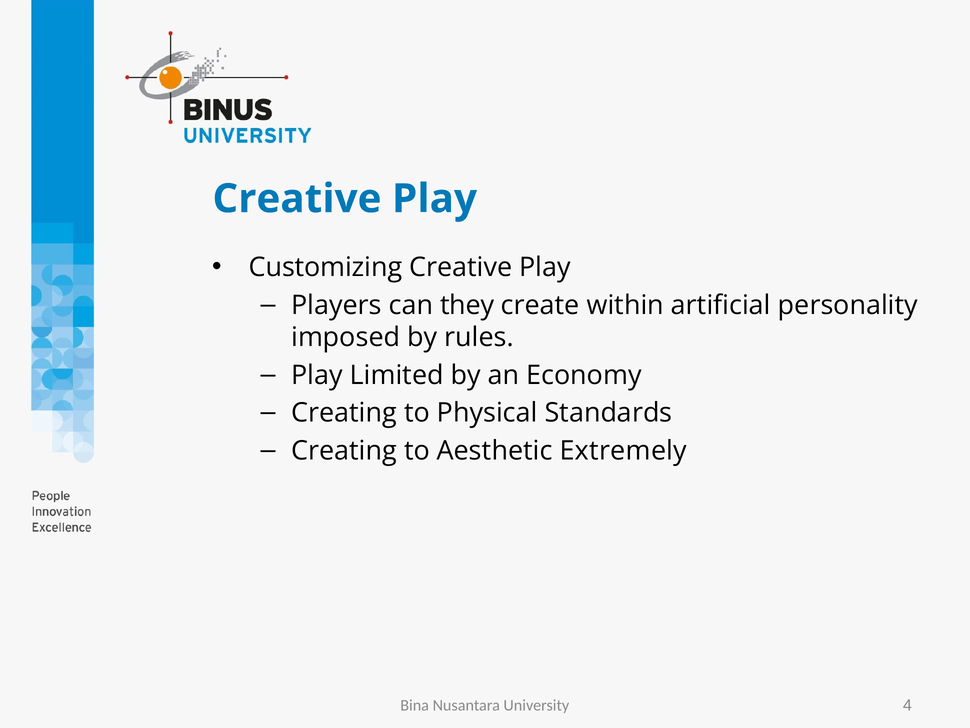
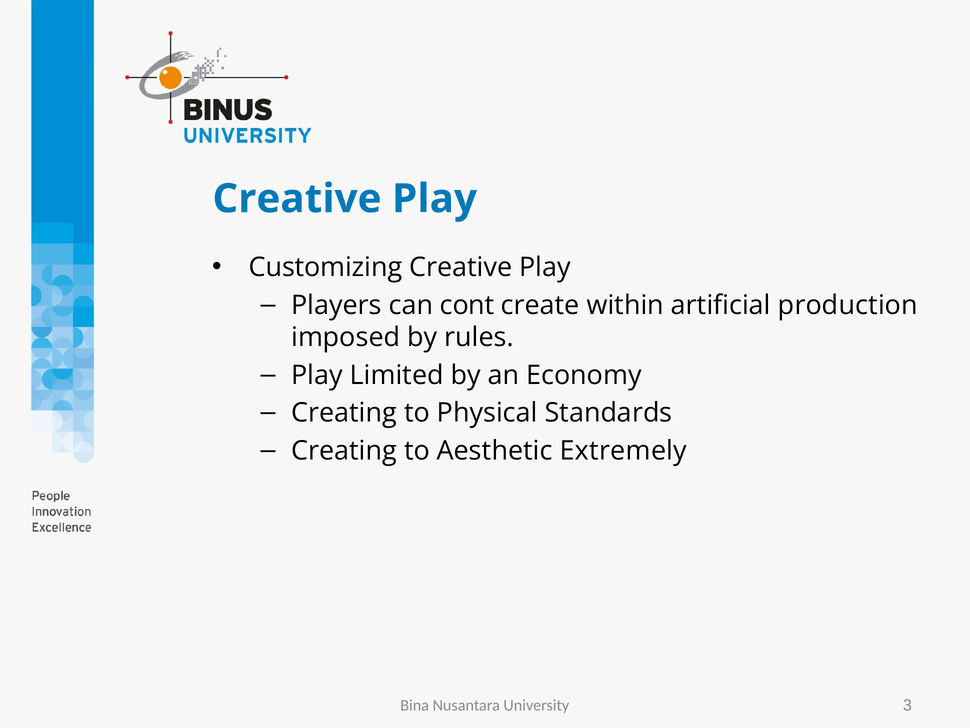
they: they -> cont
personality: personality -> production
4: 4 -> 3
